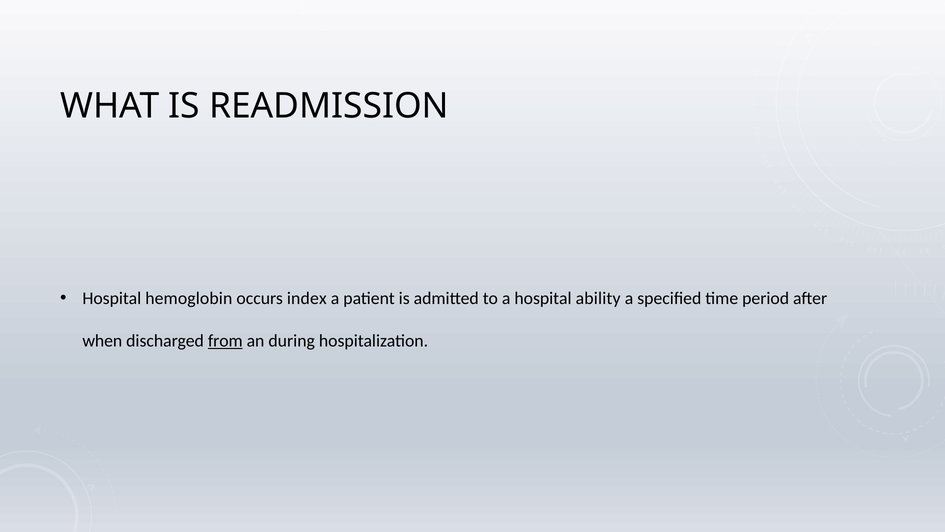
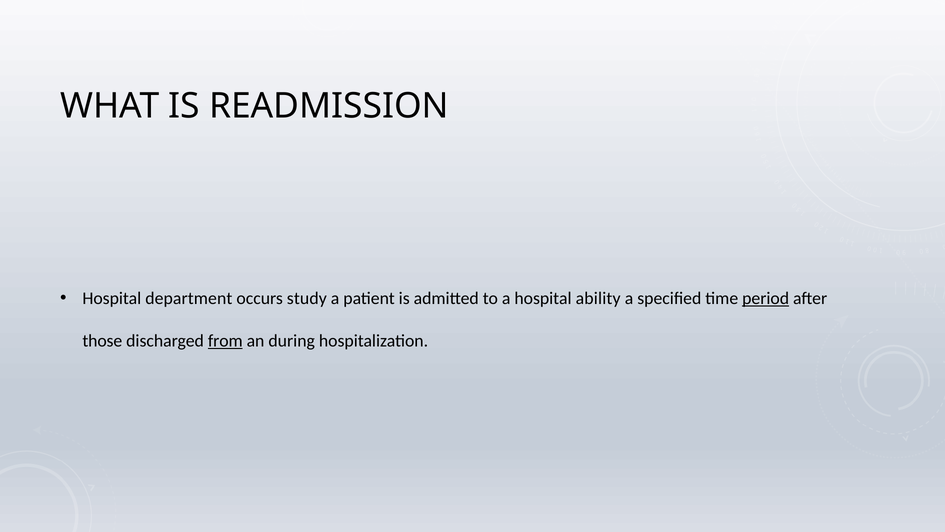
hemoglobin: hemoglobin -> department
index: index -> study
period underline: none -> present
when: when -> those
